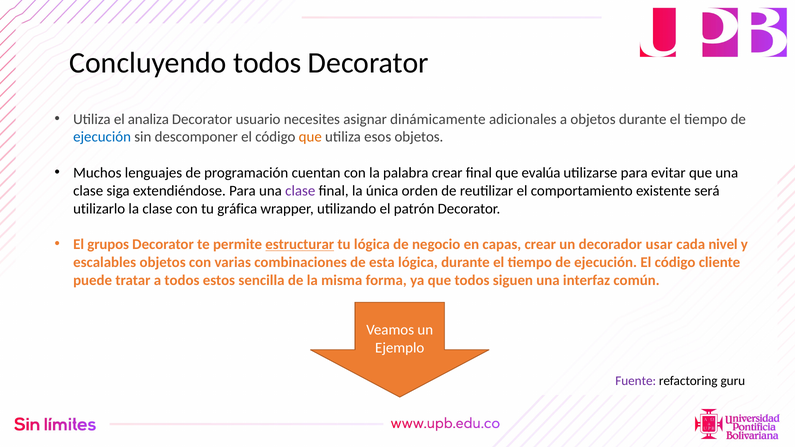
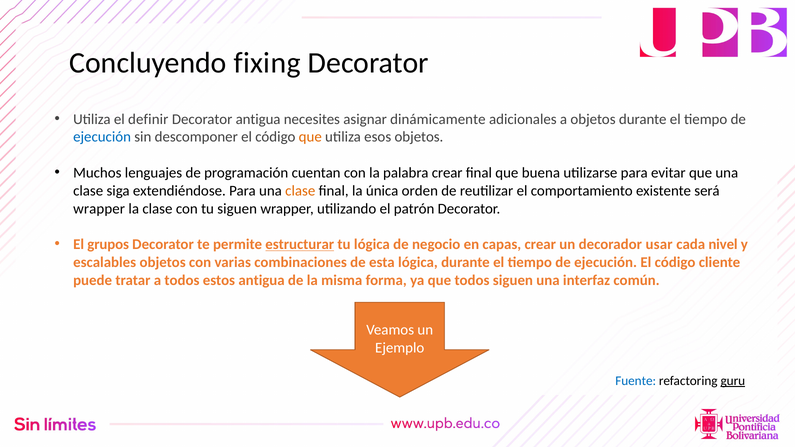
Concluyendo todos: todos -> fixing
analiza: analiza -> definir
Decorator usuario: usuario -> antigua
evalúa: evalúa -> buena
clase at (300, 191) colour: purple -> orange
utilizarlo at (99, 209): utilizarlo -> wrapper
tu gráfica: gráfica -> siguen
estos sencilla: sencilla -> antigua
Fuente colour: purple -> blue
guru underline: none -> present
